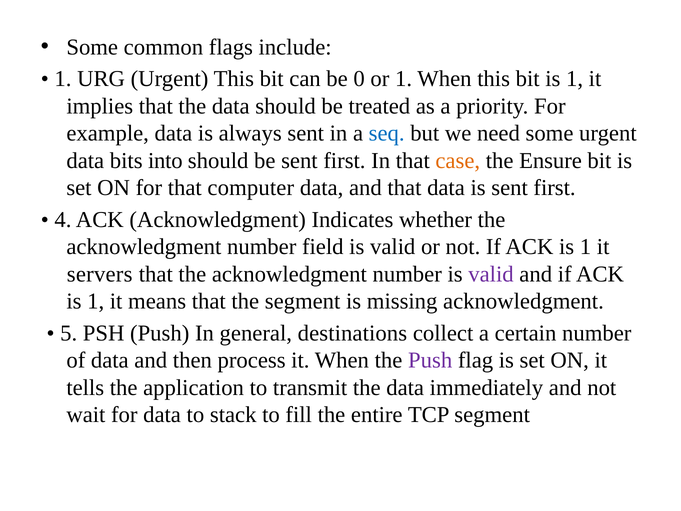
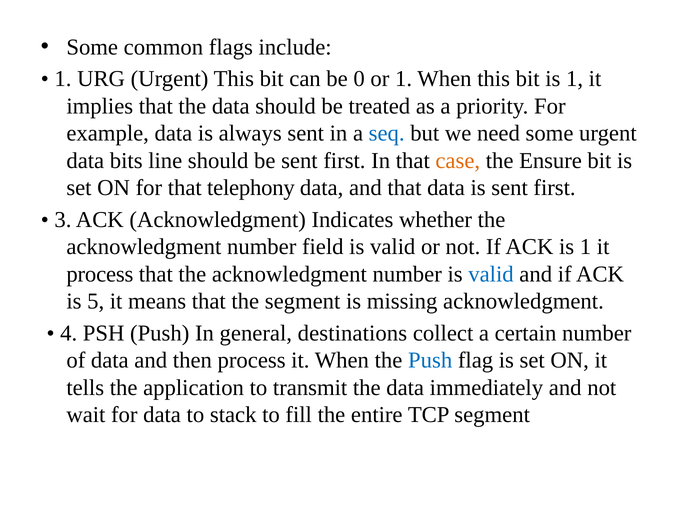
into: into -> line
computer: computer -> telephony
4: 4 -> 3
servers at (100, 274): servers -> process
valid at (491, 274) colour: purple -> blue
1 at (96, 301): 1 -> 5
5: 5 -> 4
Push at (430, 360) colour: purple -> blue
